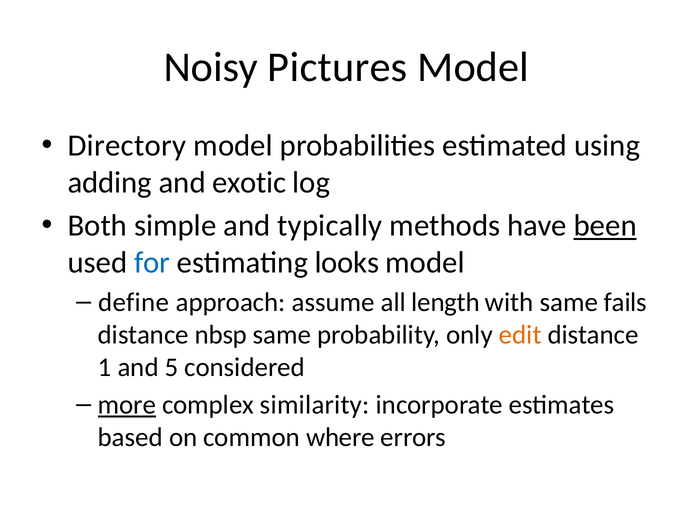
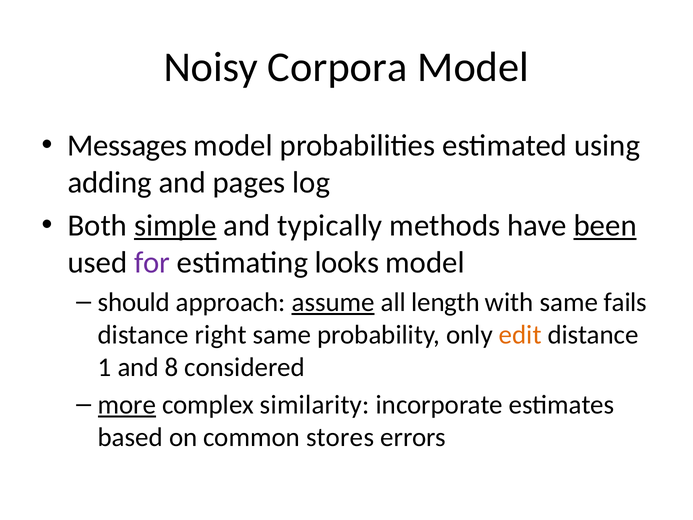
Pictures: Pictures -> Corpora
Directory: Directory -> Messages
exotic: exotic -> pages
simple underline: none -> present
for colour: blue -> purple
define: define -> should
assume underline: none -> present
nbsp: nbsp -> right
5: 5 -> 8
where: where -> stores
